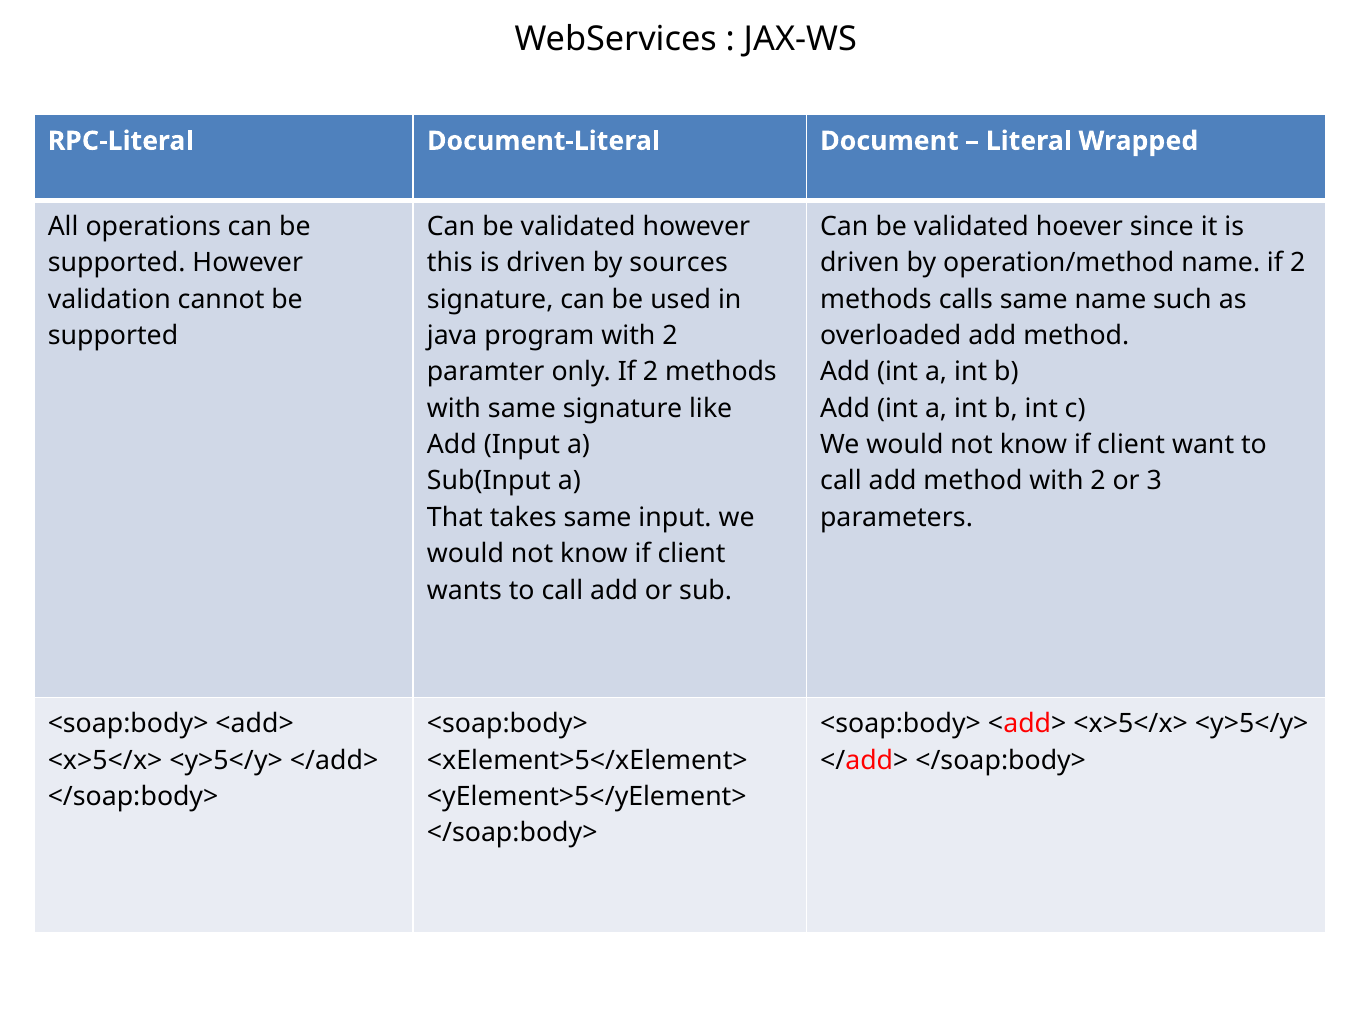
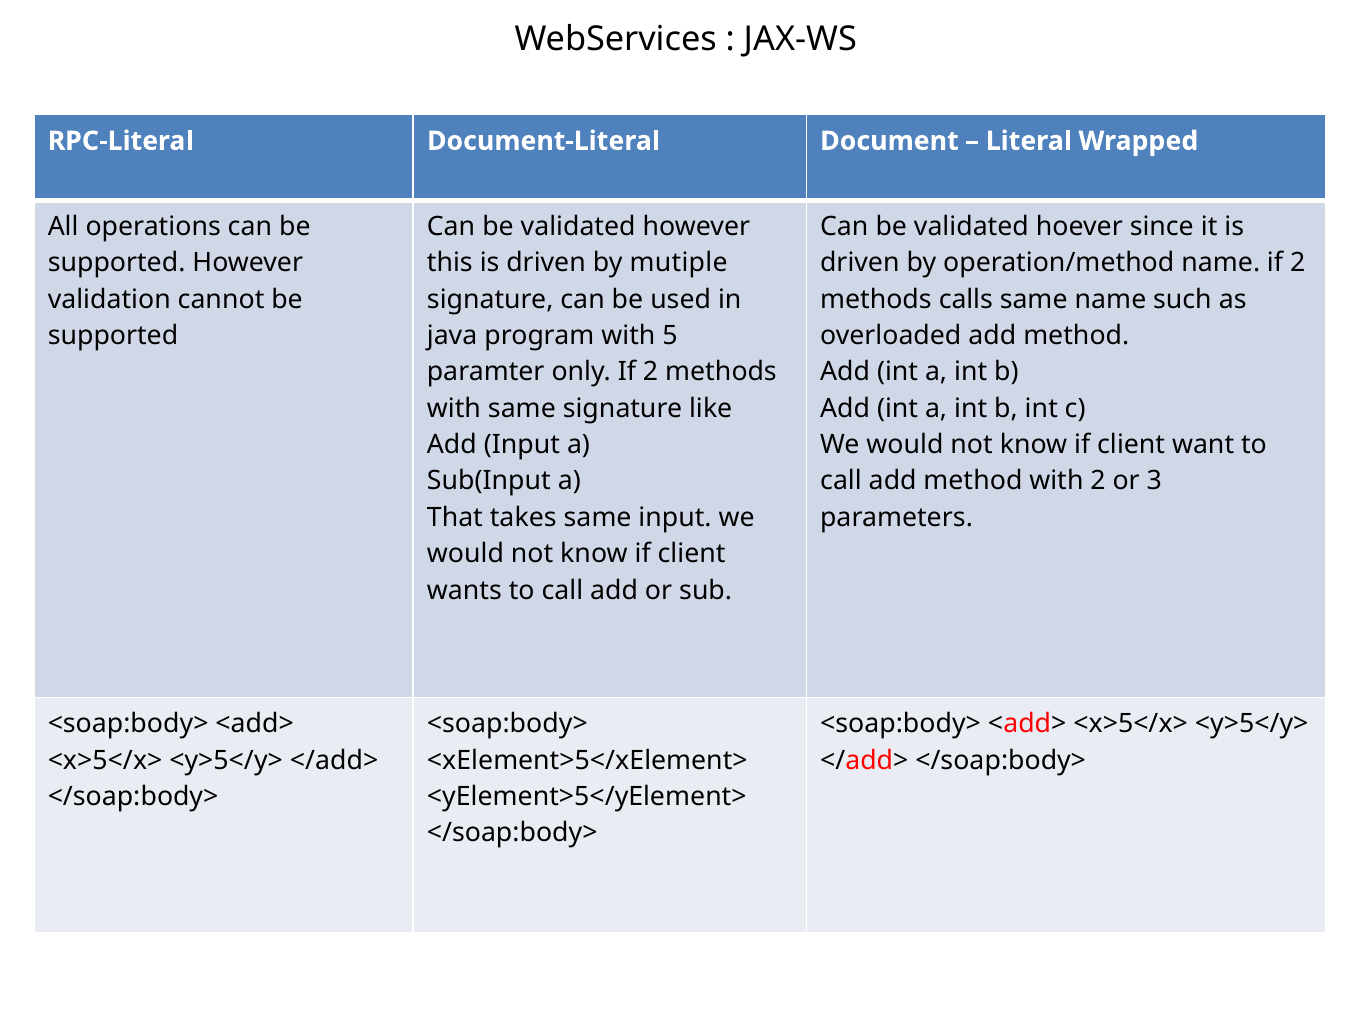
sources: sources -> mutiple
program with 2: 2 -> 5
